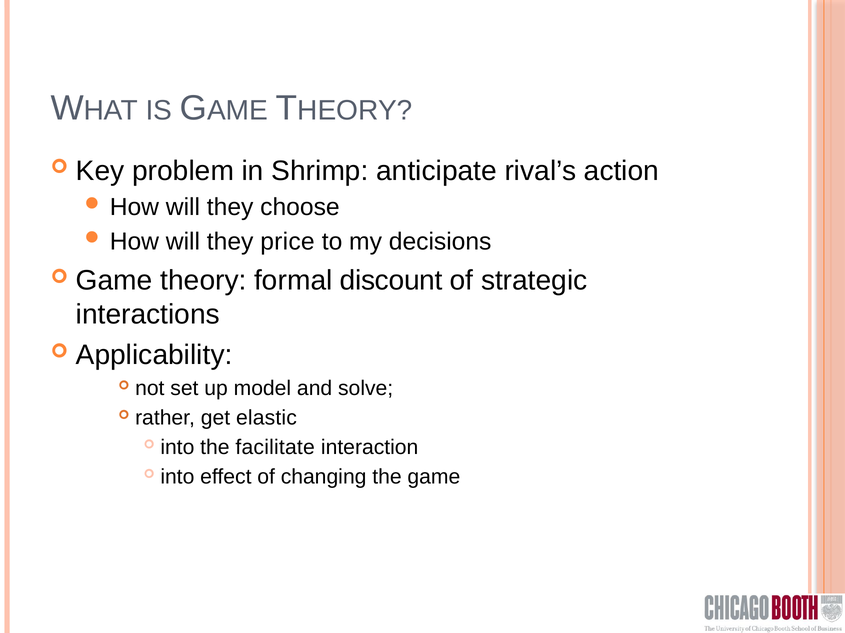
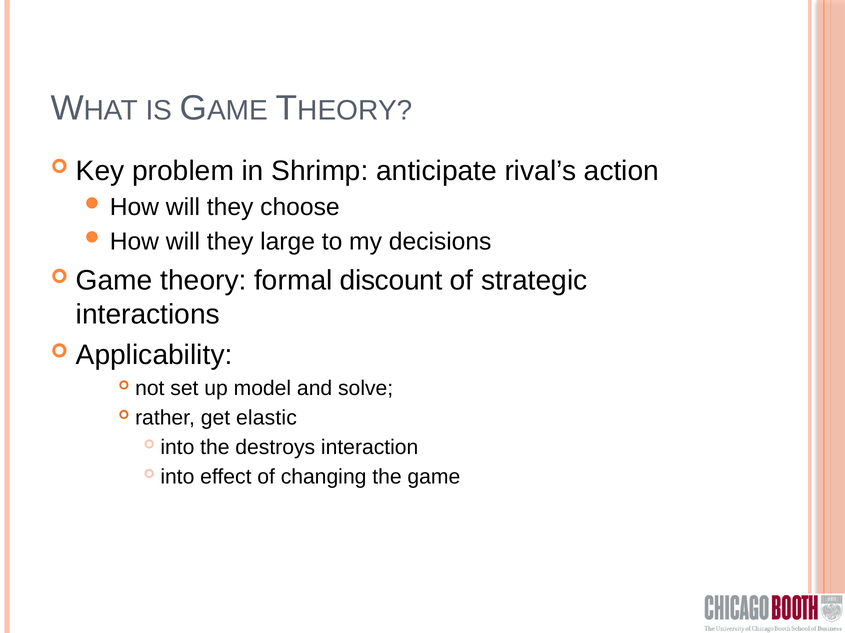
price: price -> large
facilitate: facilitate -> destroys
